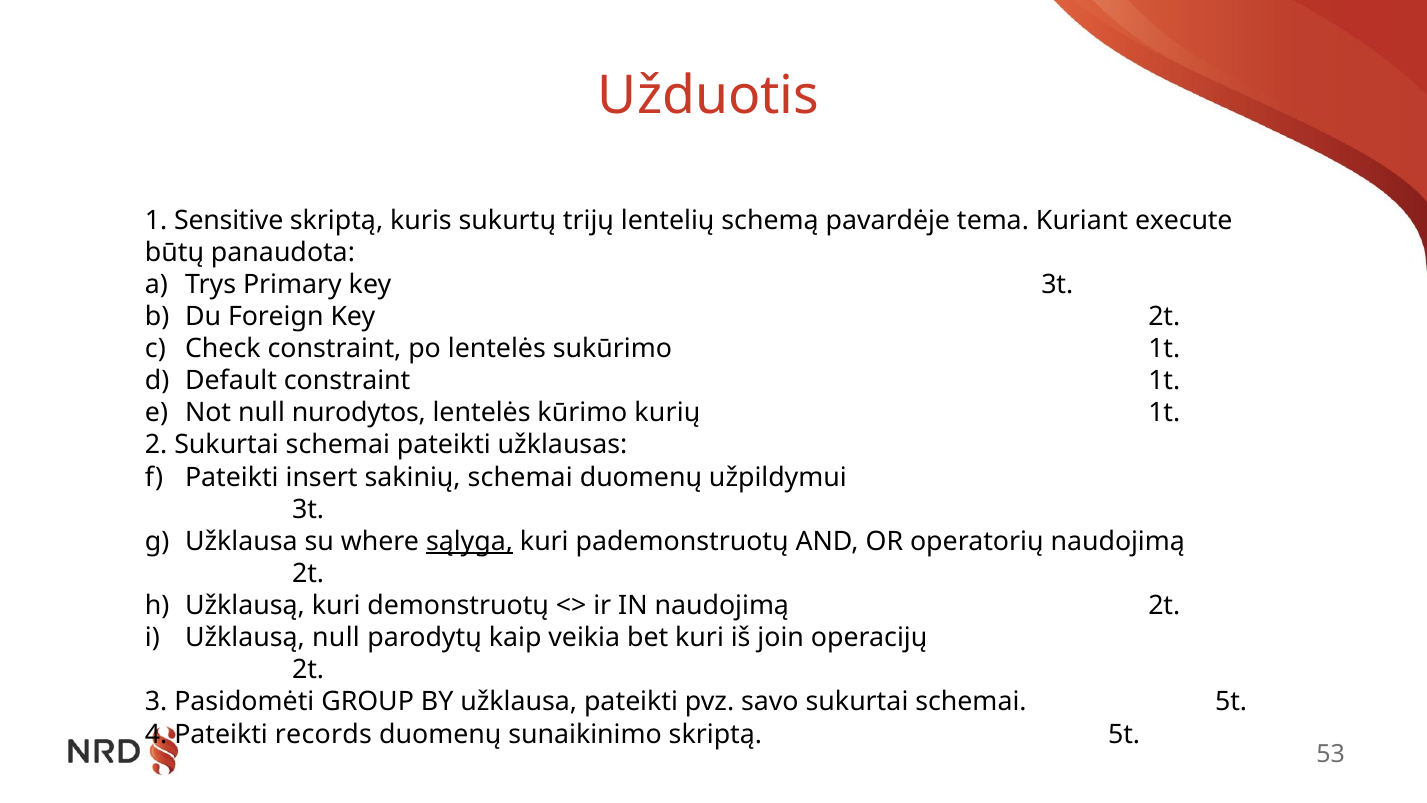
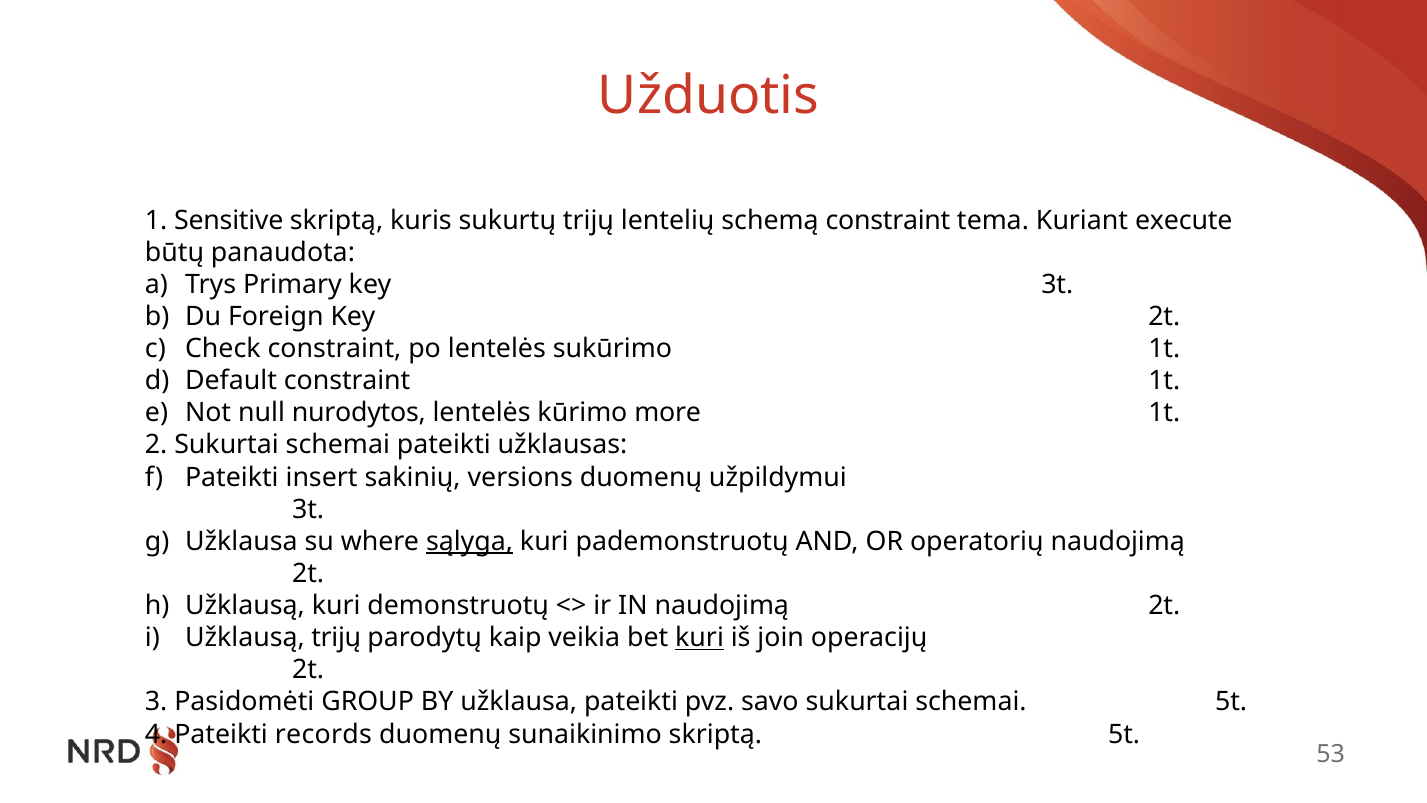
schemą pavardėje: pavardėje -> constraint
kurių: kurių -> more
sakinių schemai: schemai -> versions
Užklausą null: null -> trijų
kuri at (700, 638) underline: none -> present
